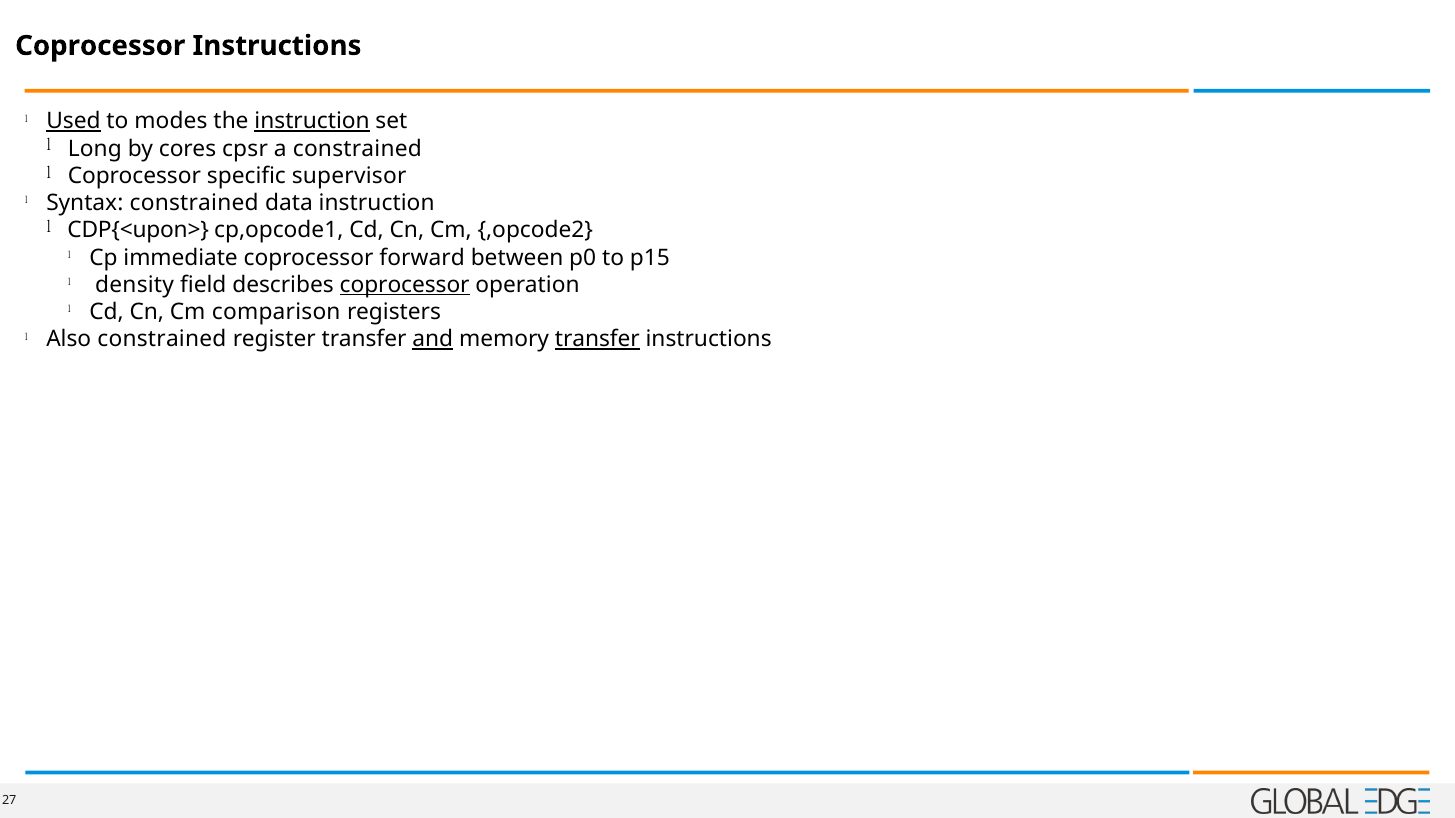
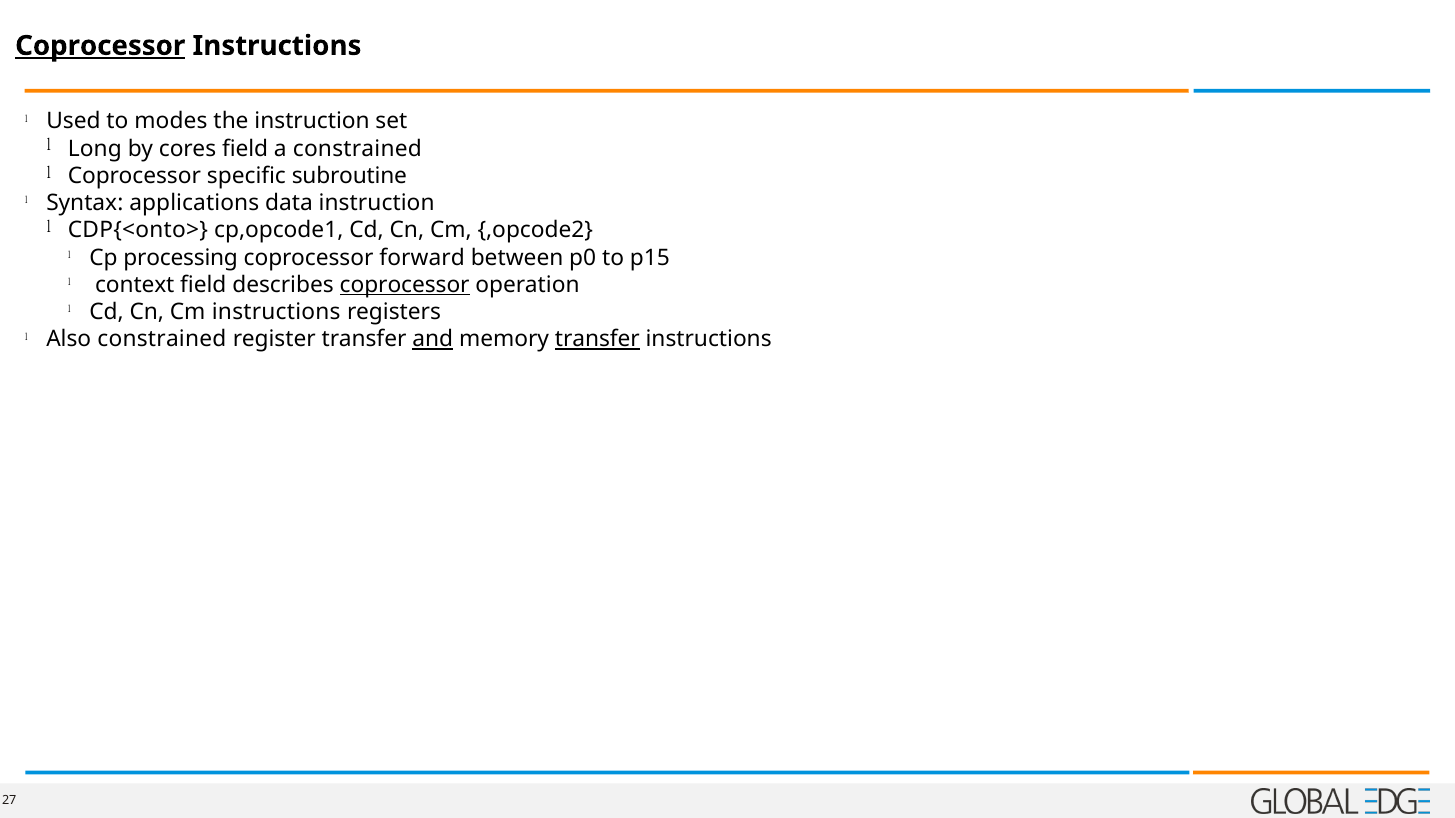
Coprocessor at (100, 46) underline: none -> present
Used underline: present -> none
instruction at (312, 121) underline: present -> none
cores cpsr: cpsr -> field
supervisor: supervisor -> subroutine
Syntax constrained: constrained -> applications
CDP{<upon>: CDP{<upon> -> CDP{<onto>
immediate: immediate -> processing
density: density -> context
Cm comparison: comparison -> instructions
